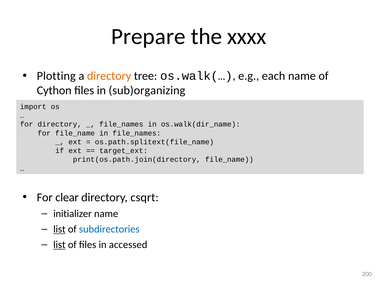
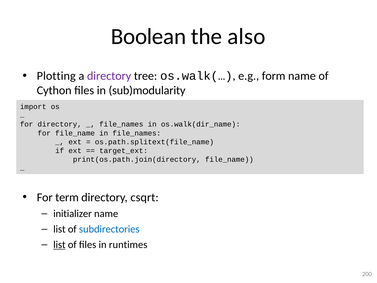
Prepare: Prepare -> Boolean
xxxx: xxxx -> also
directory at (109, 76) colour: orange -> purple
each: each -> form
sub)organizing: sub)organizing -> sub)modularity
clear: clear -> term
list at (59, 229) underline: present -> none
accessed: accessed -> runtimes
